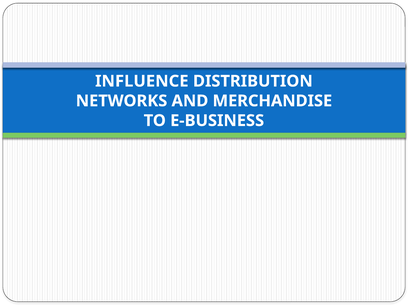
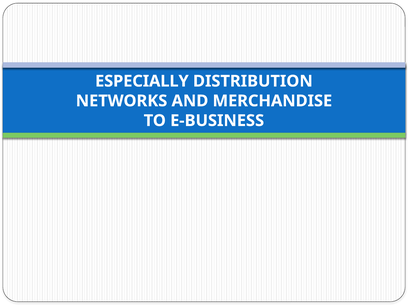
INFLUENCE: INFLUENCE -> ESPECIALLY
